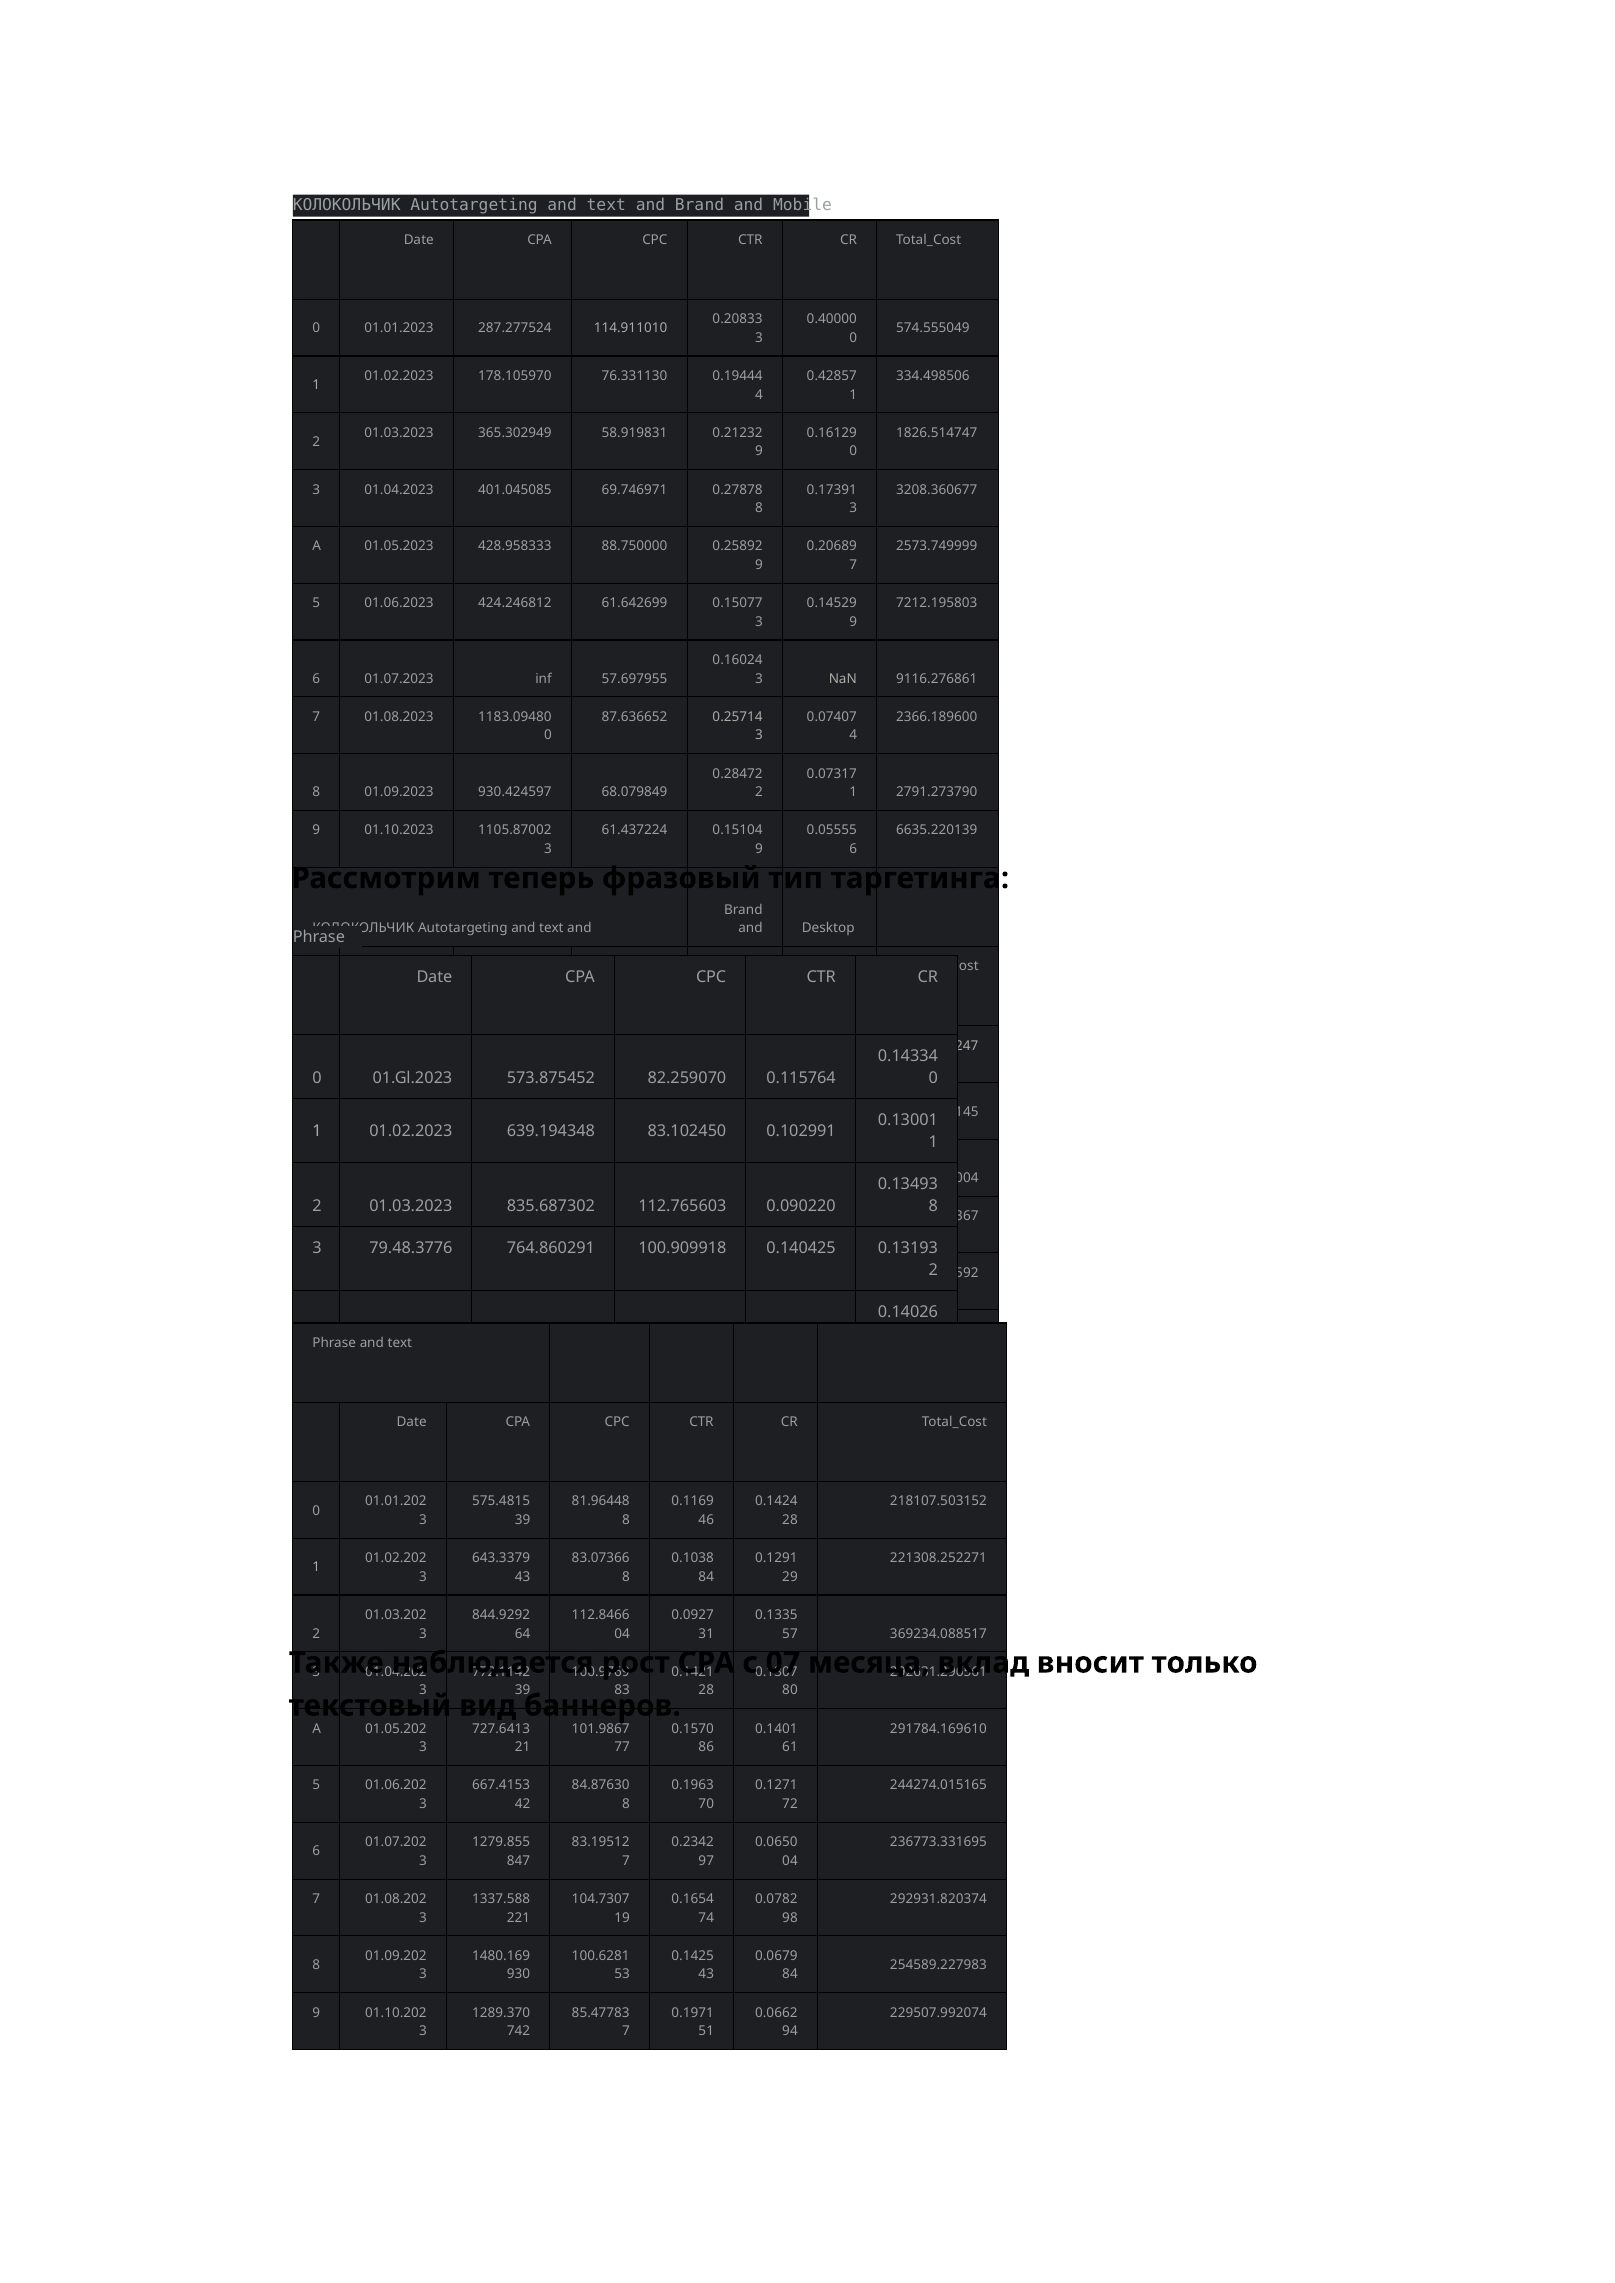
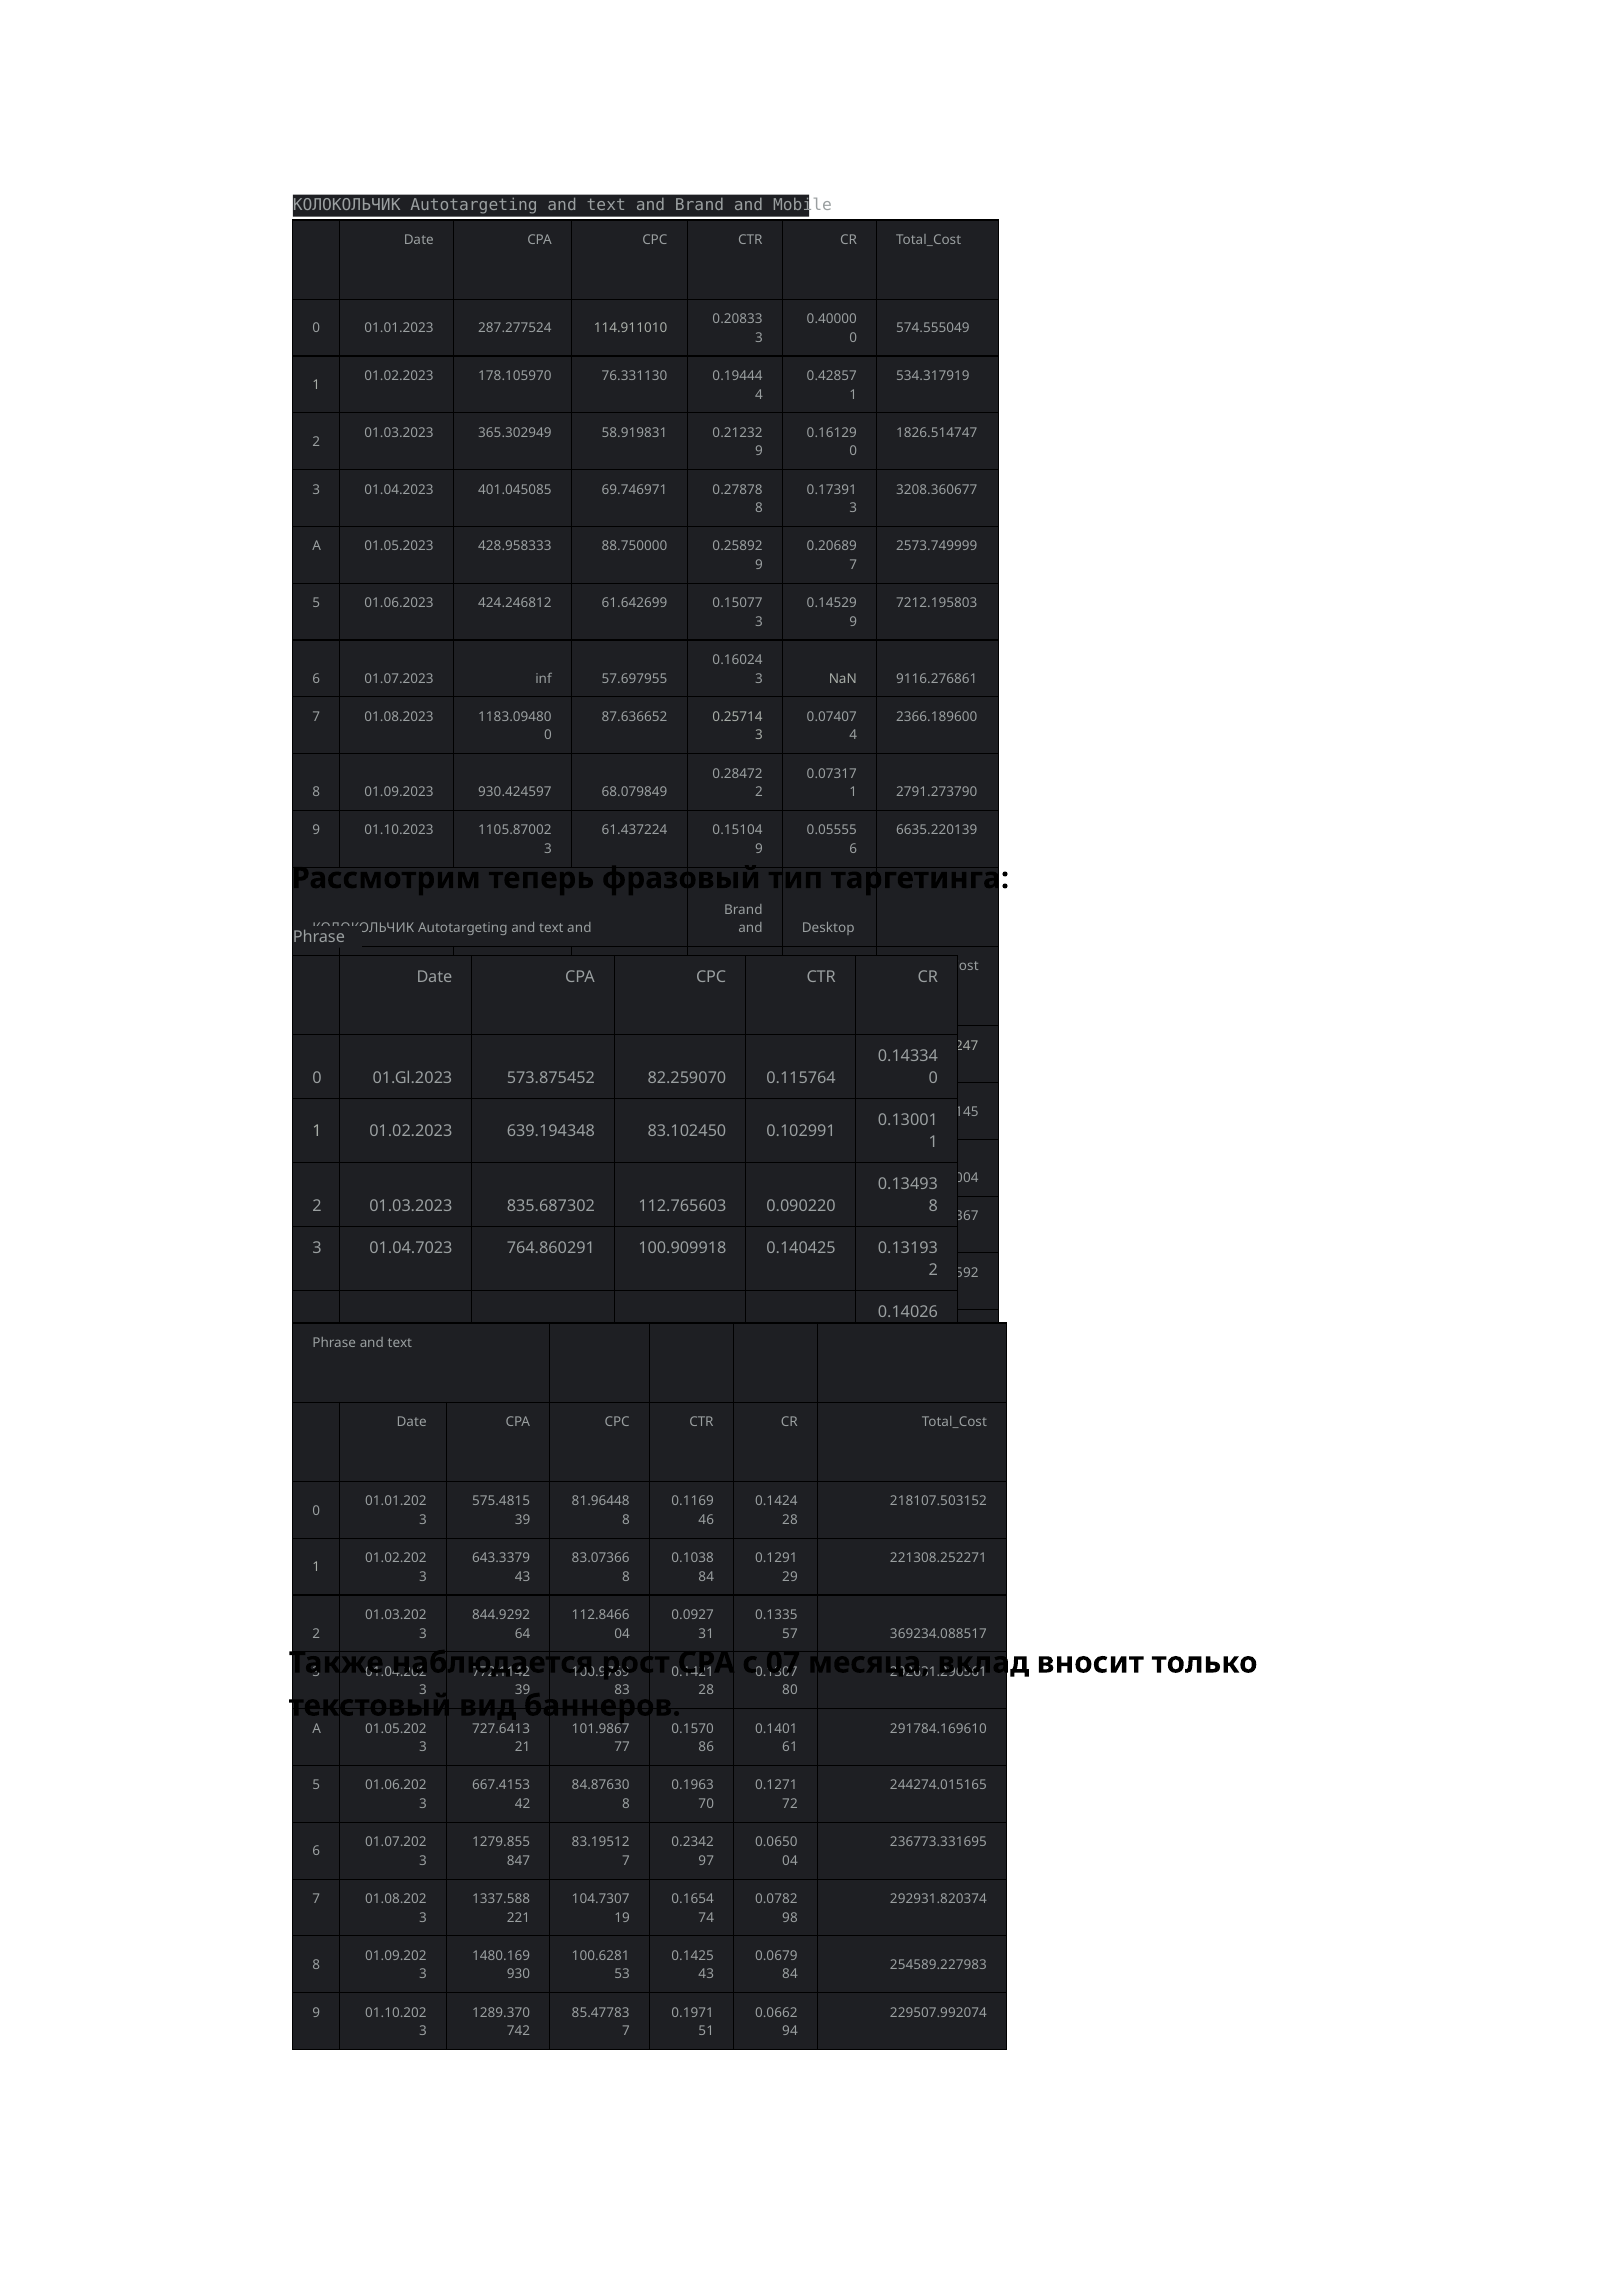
334.498506: 334.498506 -> 534.317919
79.48.3776: 79.48.3776 -> 01.04.7023
